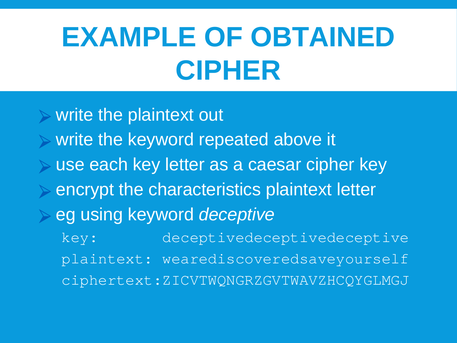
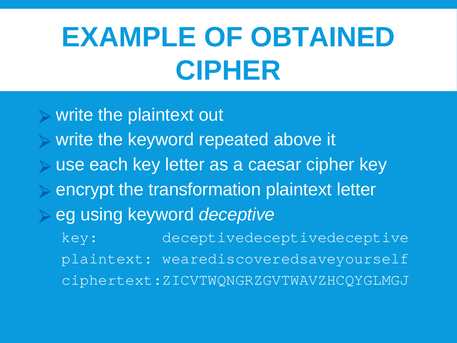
characteristics: characteristics -> transformation
